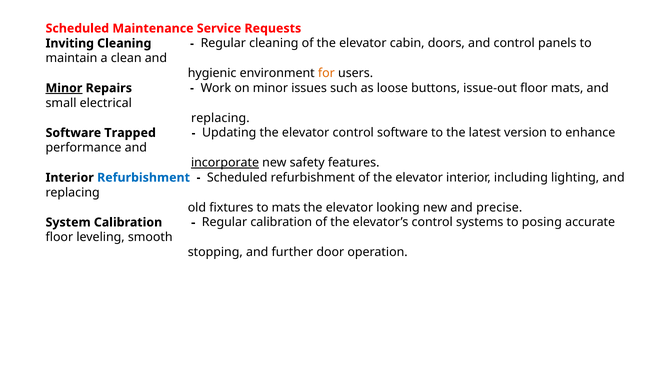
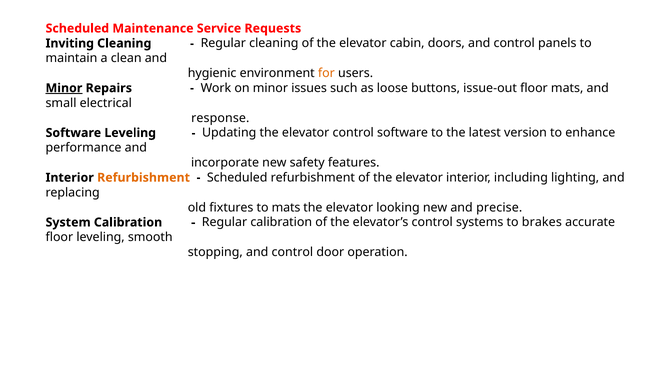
replacing at (220, 118): replacing -> response
Software Trapped: Trapped -> Leveling
incorporate underline: present -> none
Refurbishment at (144, 178) colour: blue -> orange
posing: posing -> brakes
stopping and further: further -> control
